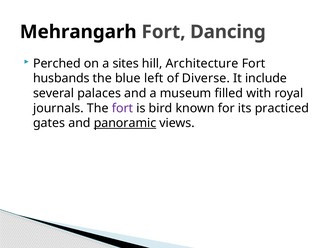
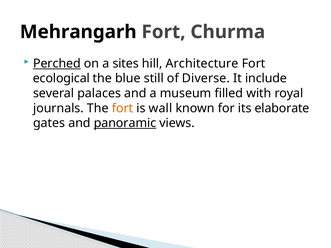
Dancing: Dancing -> Churma
Perched underline: none -> present
husbands: husbands -> ecological
left: left -> still
fort at (122, 108) colour: purple -> orange
bird: bird -> wall
practiced: practiced -> elaborate
